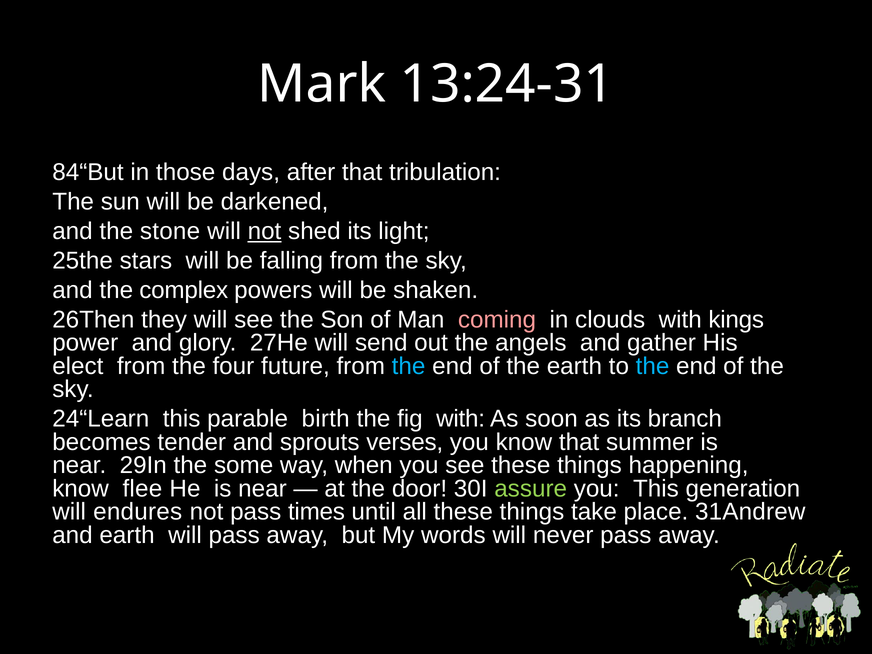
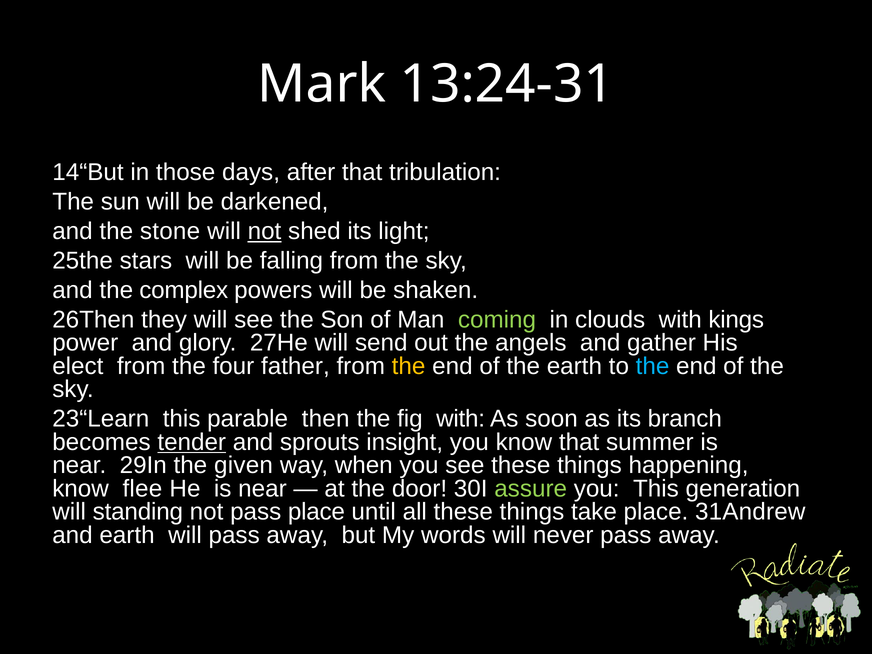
84“But: 84“But -> 14“But
coming colour: pink -> light green
future: future -> father
the at (409, 366) colour: light blue -> yellow
24“Learn: 24“Learn -> 23“Learn
birth: birth -> then
tender underline: none -> present
verses: verses -> insight
some: some -> given
endures: endures -> standing
pass times: times -> place
